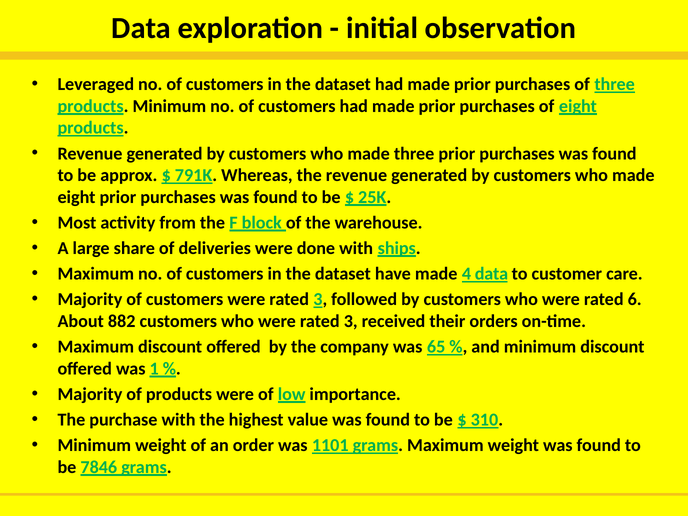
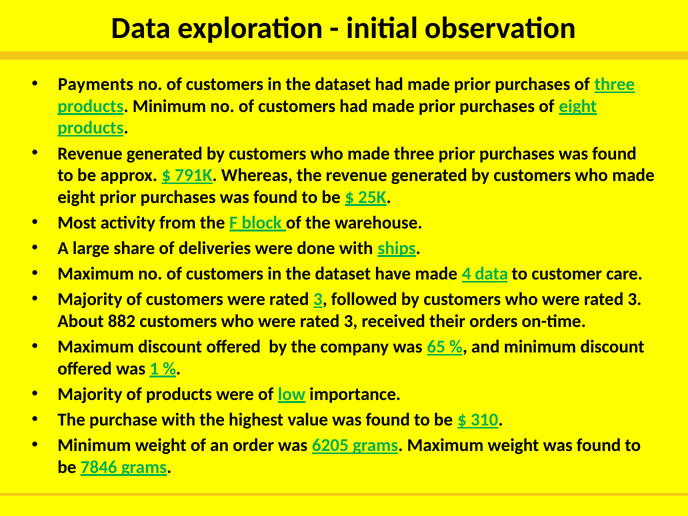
Leveraged: Leveraged -> Payments
6 at (635, 299): 6 -> 3
1101: 1101 -> 6205
